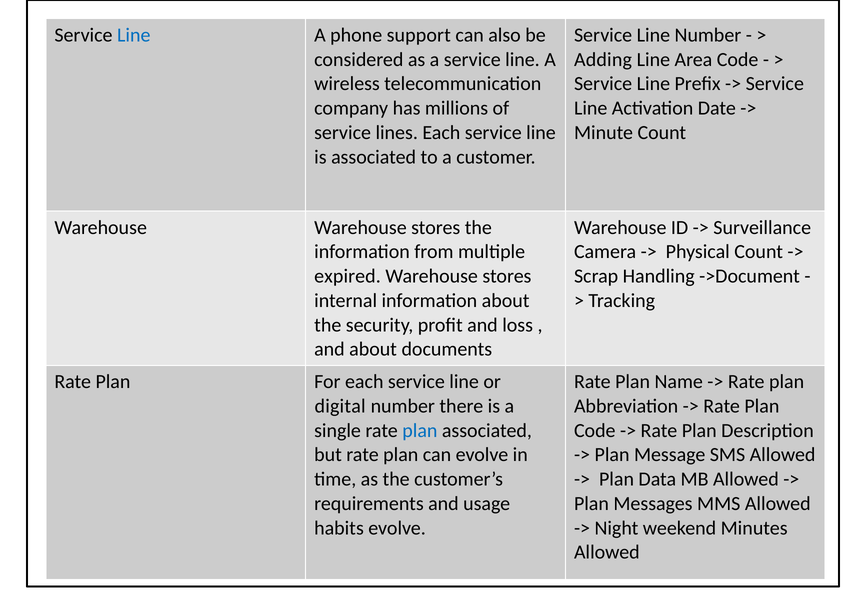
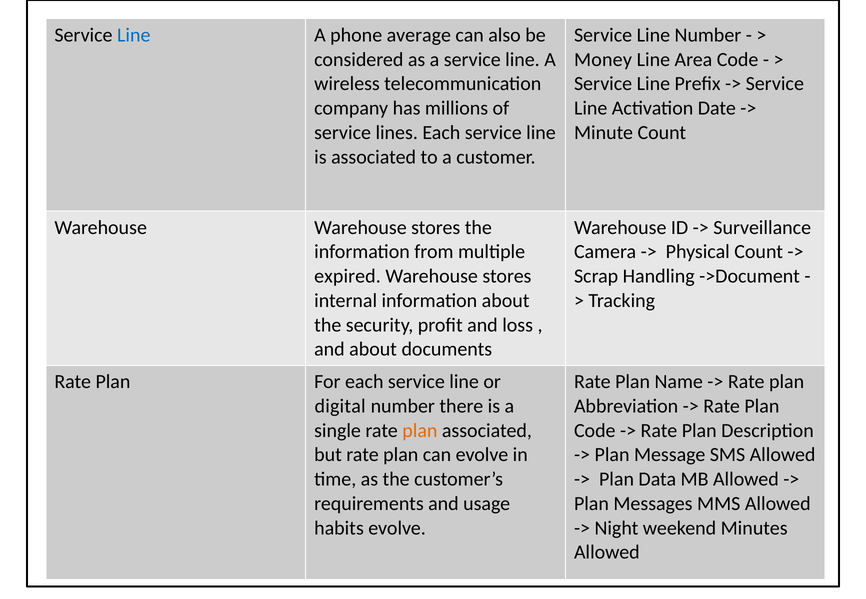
support: support -> average
Adding: Adding -> Money
plan at (420, 431) colour: blue -> orange
